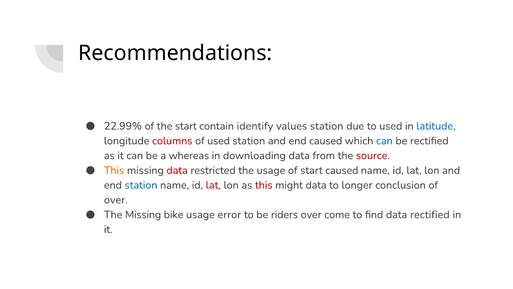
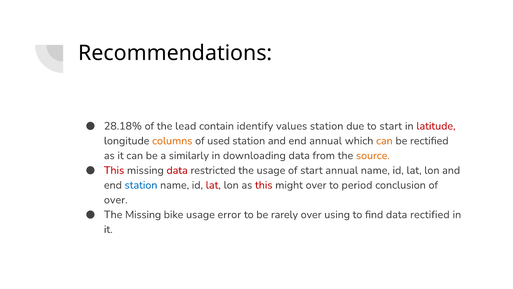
22.99%: 22.99% -> 28.18%
the start: start -> lead
to used: used -> start
latitude colour: blue -> red
columns colour: red -> orange
end caused: caused -> annual
can at (384, 141) colour: blue -> orange
whereas: whereas -> similarly
source colour: red -> orange
This at (114, 170) colour: orange -> red
start caused: caused -> annual
might data: data -> over
longer: longer -> period
riders: riders -> rarely
come: come -> using
